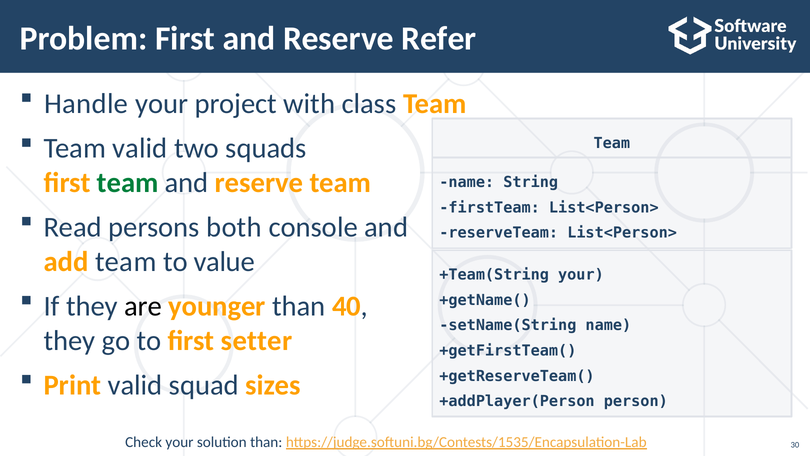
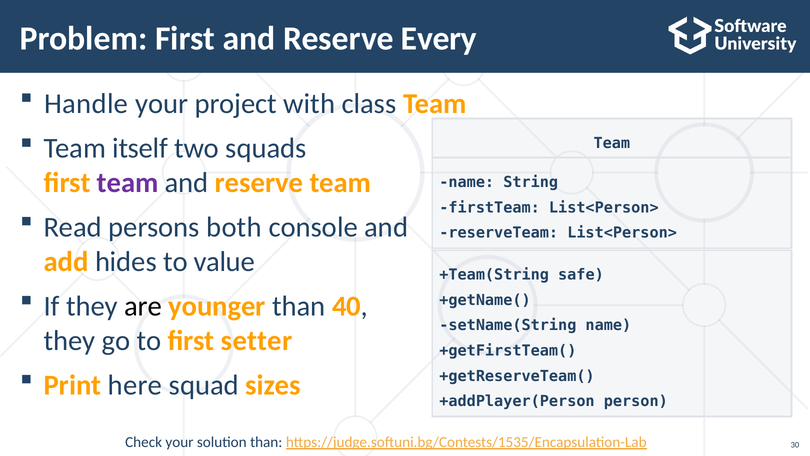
Refer: Refer -> Every
Team valid: valid -> itself
team at (128, 182) colour: green -> purple
add team: team -> hides
+Team(String your: your -> safe
Print valid: valid -> here
